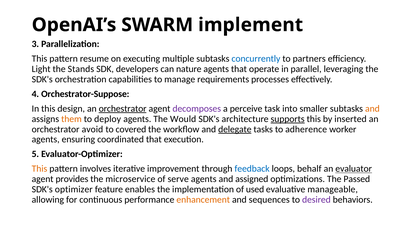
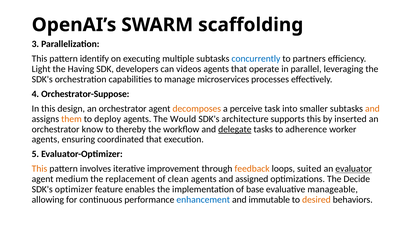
implement: implement -> scaffolding
resume: resume -> identify
Stands: Stands -> Having
nature: nature -> videos
requirements: requirements -> microservices
orchestrator at (123, 109) underline: present -> none
decomposes colour: purple -> orange
supports underline: present -> none
avoid: avoid -> know
covered: covered -> thereby
feedback colour: blue -> orange
behalf: behalf -> suited
provides: provides -> medium
microservice: microservice -> replacement
serve: serve -> clean
Passed: Passed -> Decide
used: used -> base
enhancement colour: orange -> blue
sequences: sequences -> immutable
desired colour: purple -> orange
